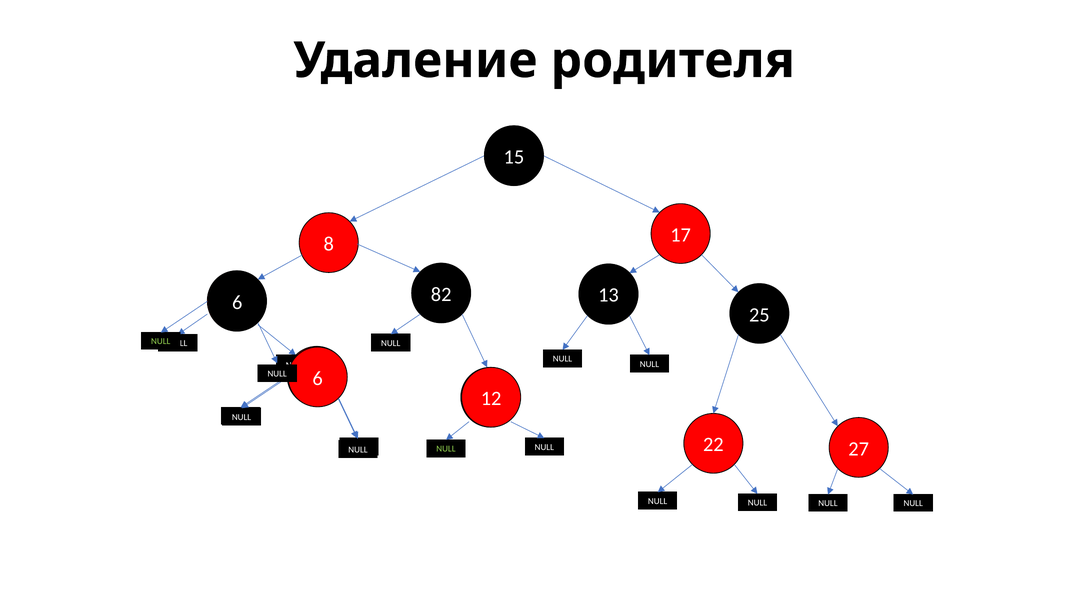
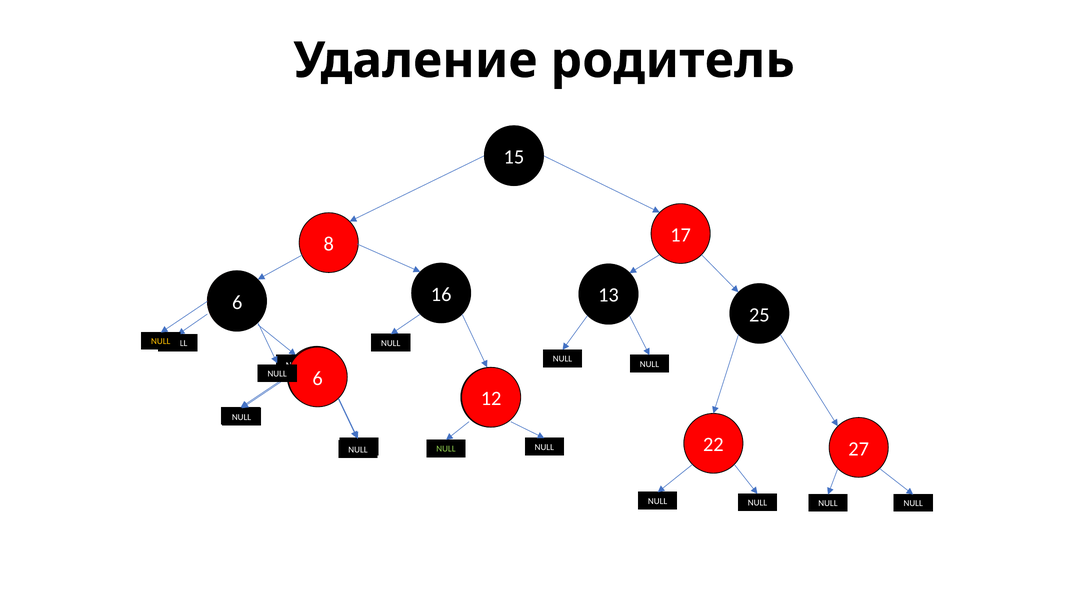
родителя: родителя -> родитель
82: 82 -> 16
NULL at (161, 342) colour: light green -> yellow
